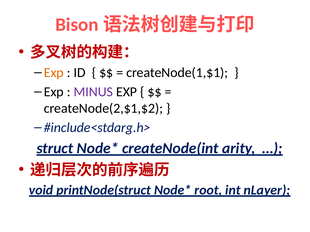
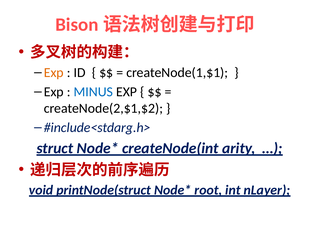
MINUS colour: purple -> blue
